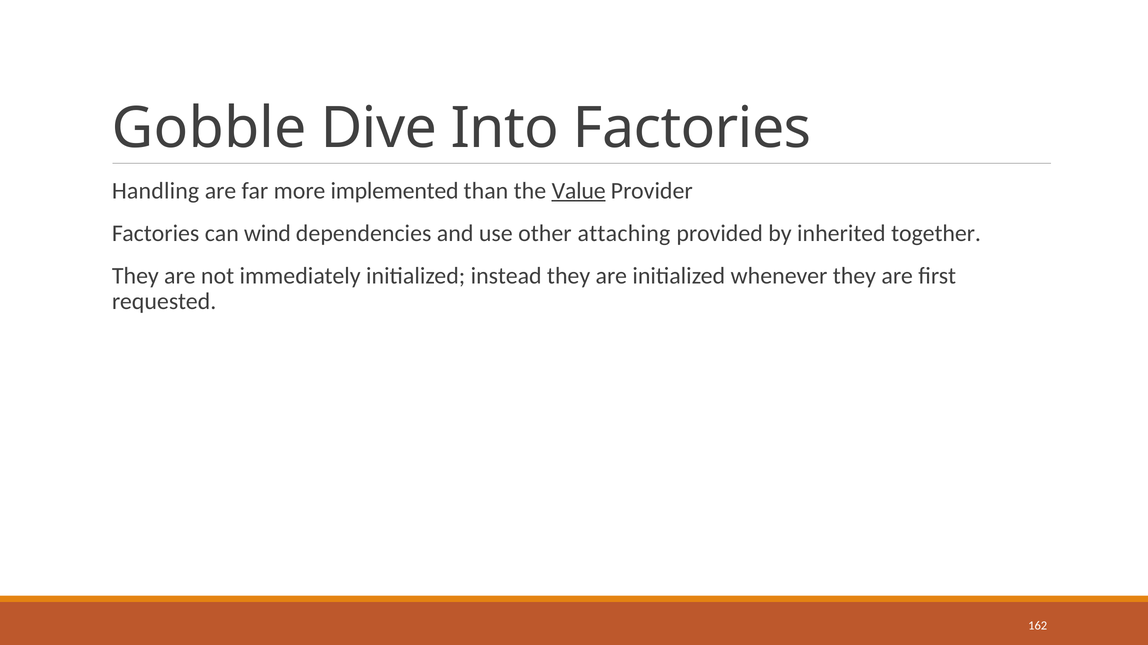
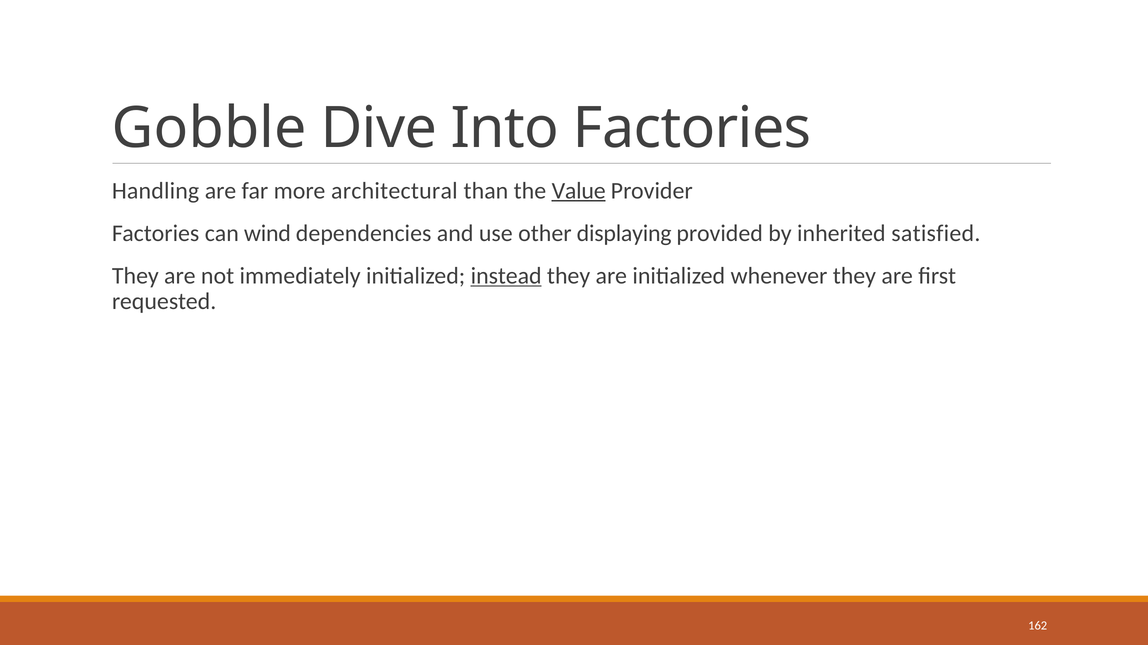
implemented: implemented -> architectural
attaching: attaching -> displaying
together: together -> satisfied
instead underline: none -> present
